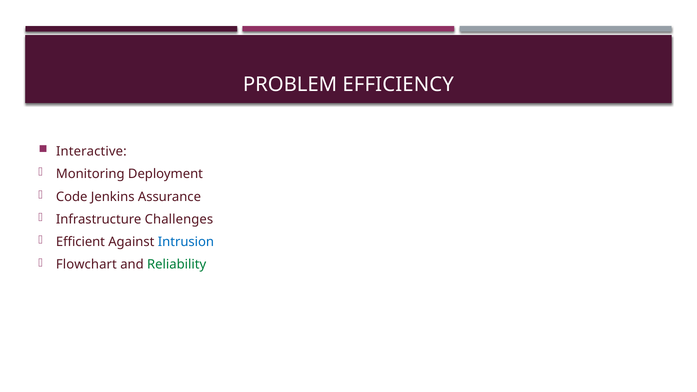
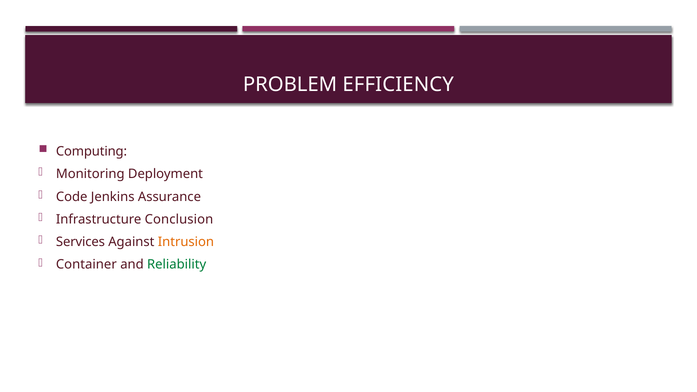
Interactive: Interactive -> Computing
Challenges: Challenges -> Conclusion
Efficient: Efficient -> Services
Intrusion colour: blue -> orange
Flowchart: Flowchart -> Container
